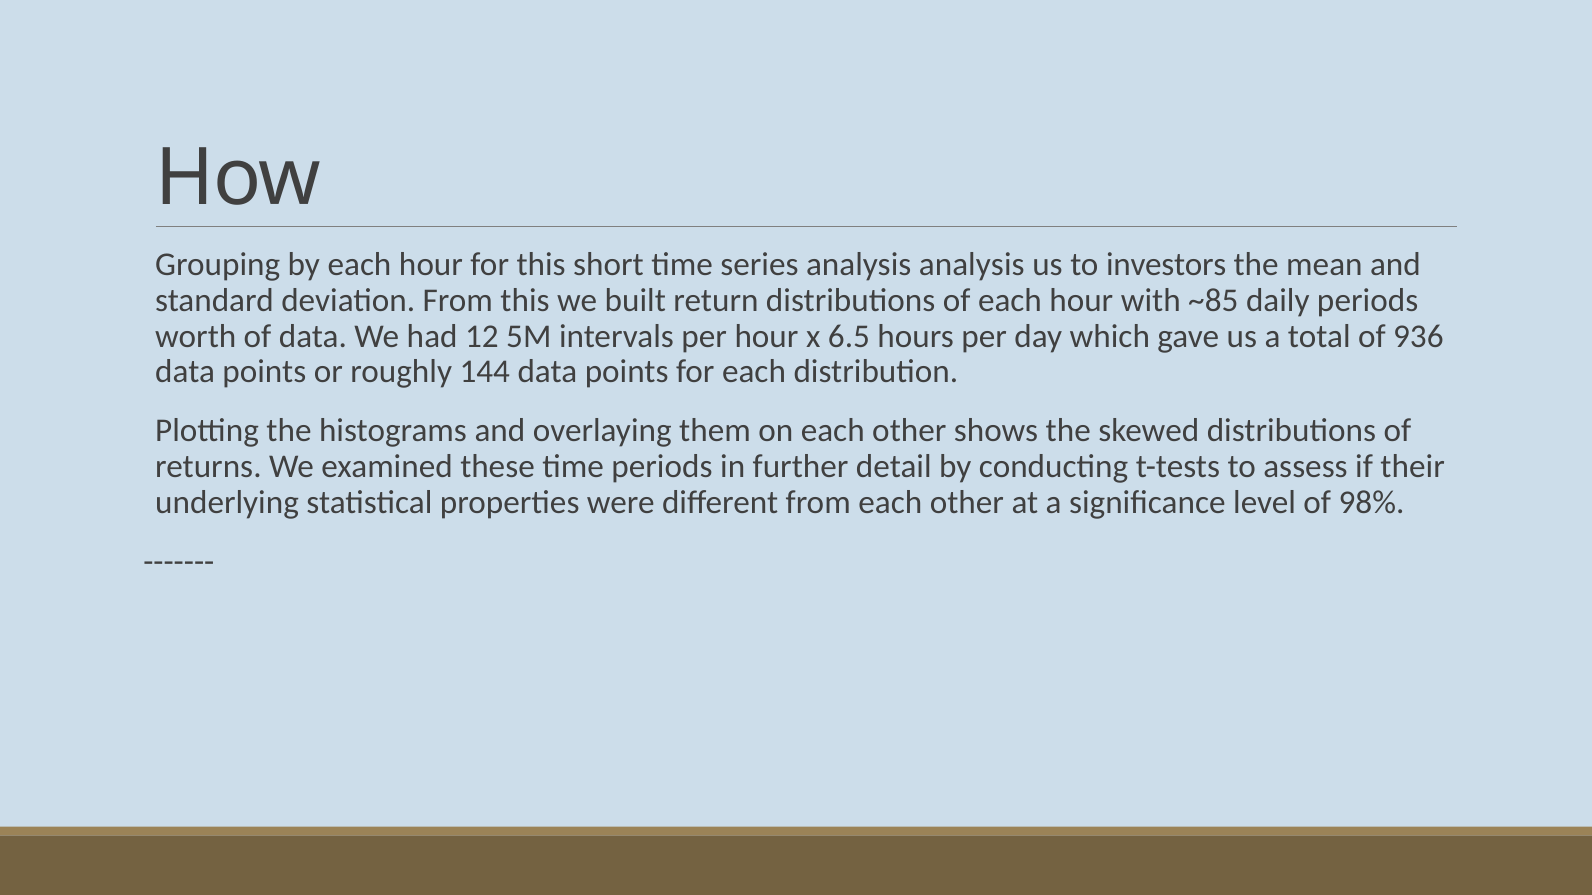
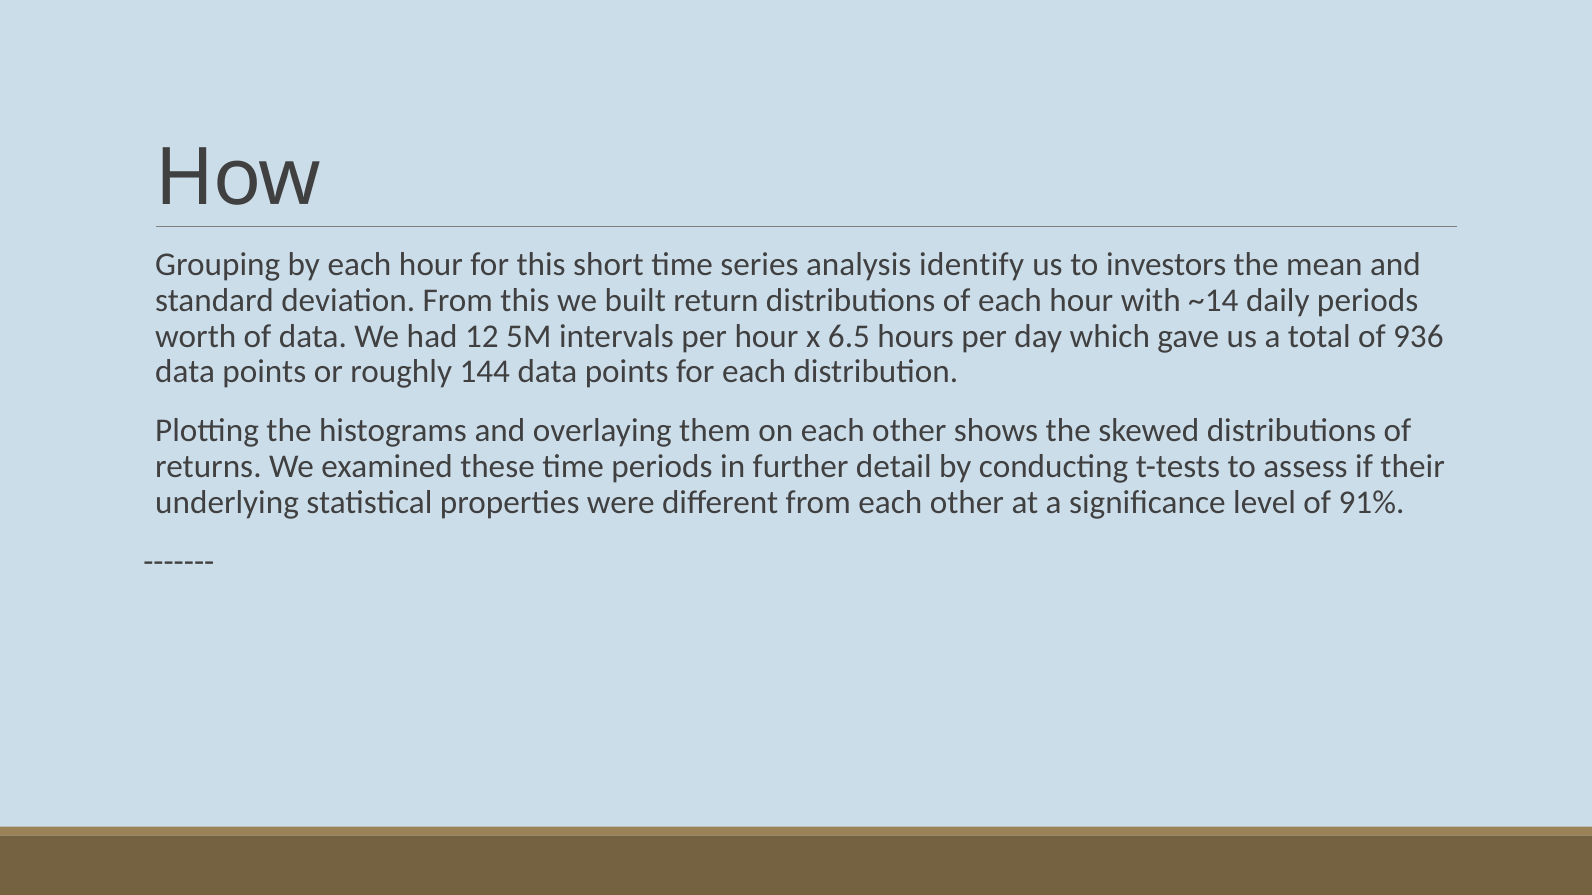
analysis analysis: analysis -> identify
~85: ~85 -> ~14
98%: 98% -> 91%
